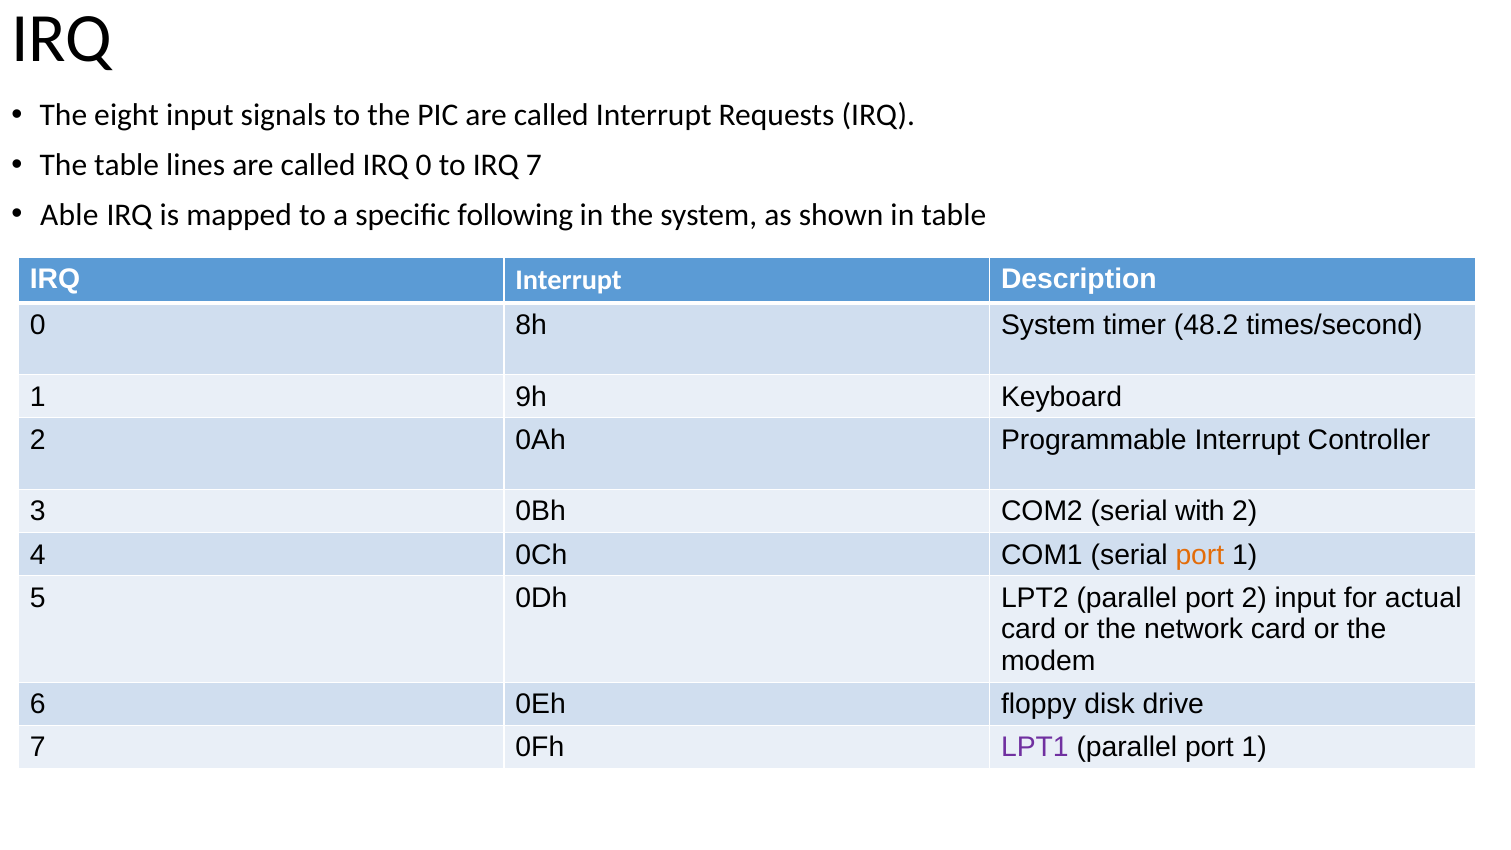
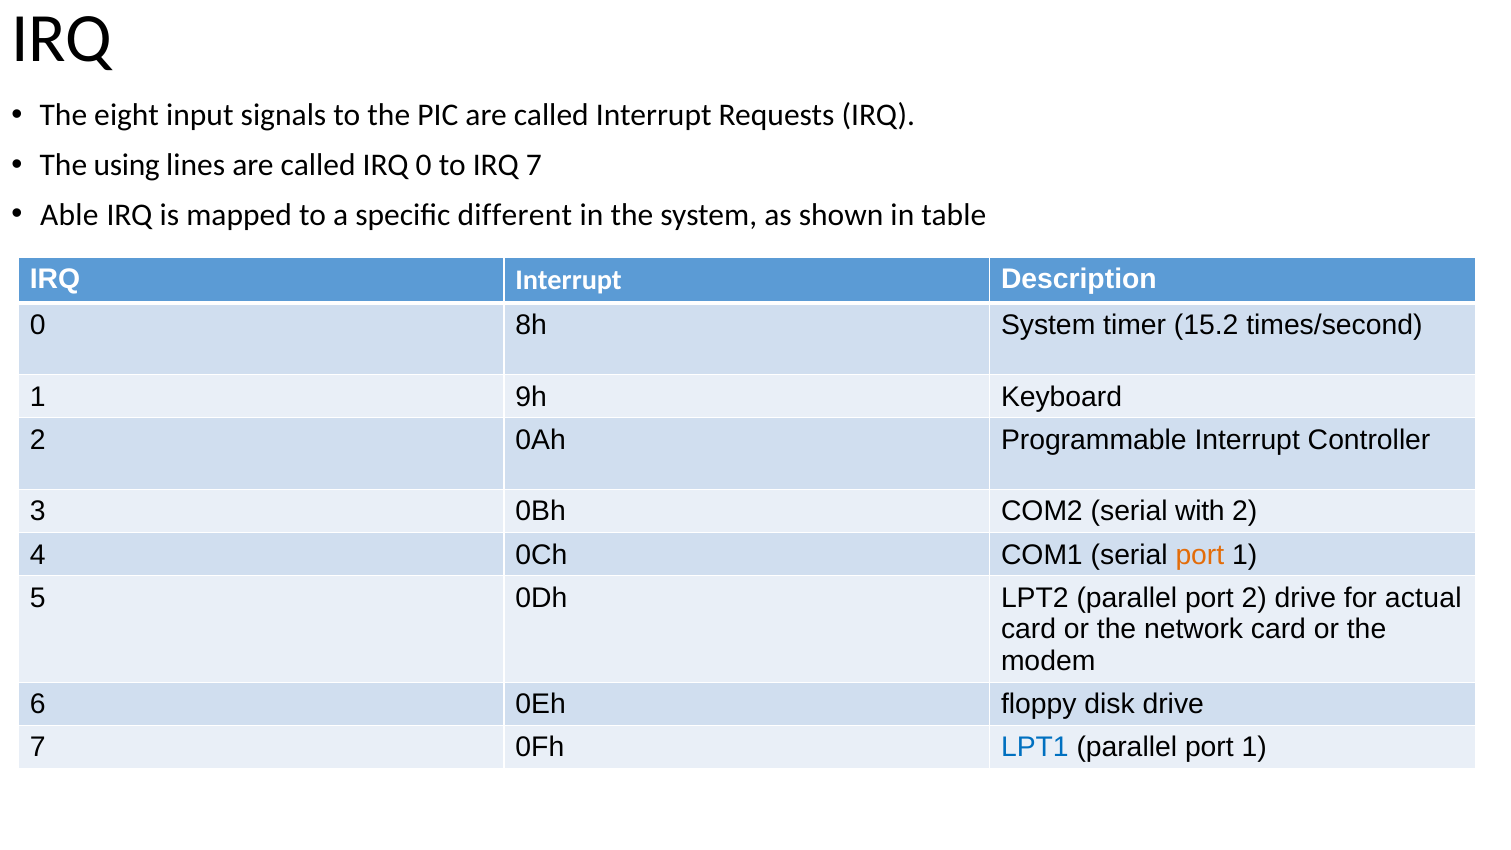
The table: table -> using
following: following -> different
48.2: 48.2 -> 15.2
2 input: input -> drive
LPT1 colour: purple -> blue
